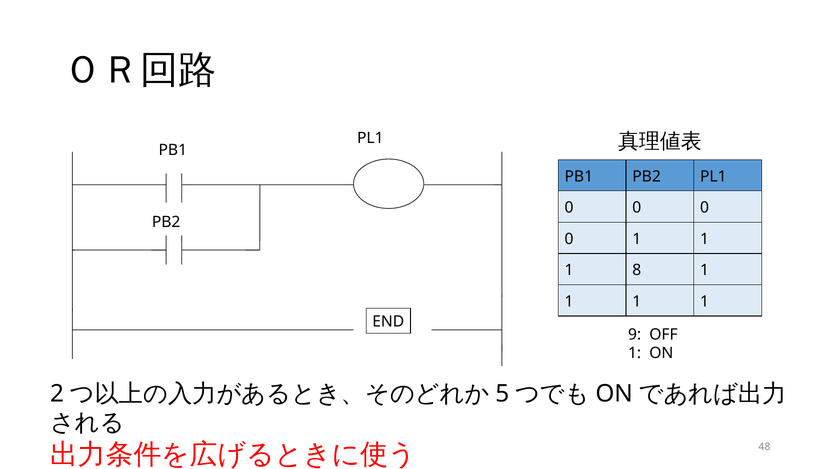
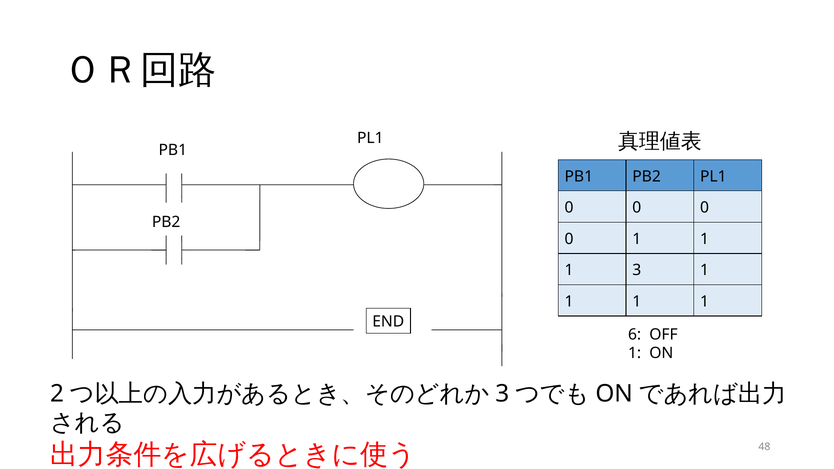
1 8: 8 -> 3
9: 9 -> 6
5 at (502, 394): 5 -> 3
